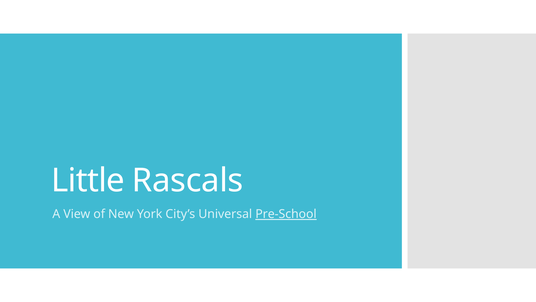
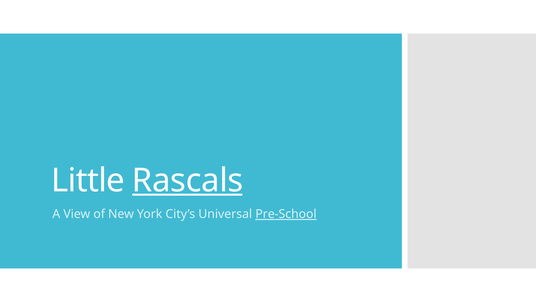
Rascals underline: none -> present
